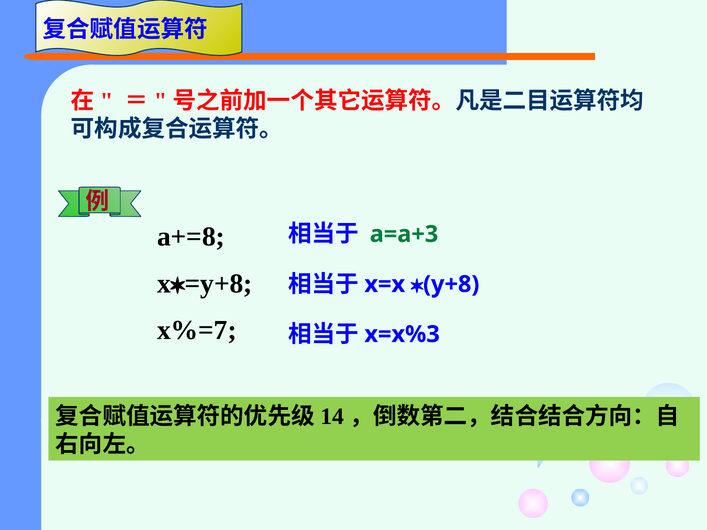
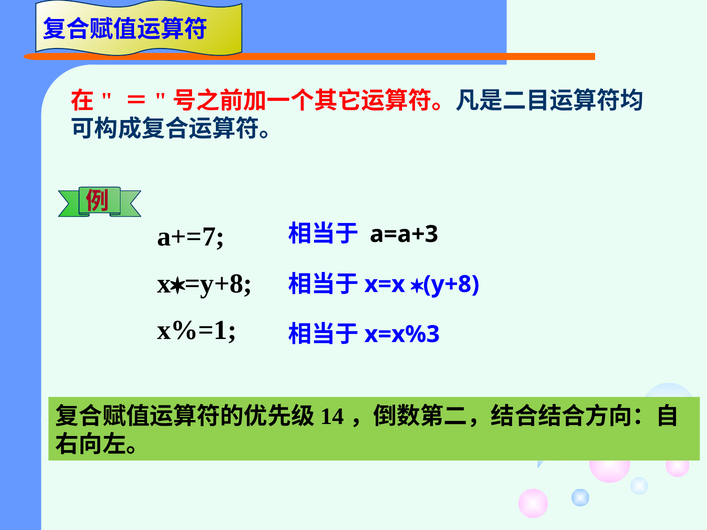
a+=8: a+=8 -> a+=7
a=a+3 colour: green -> black
x%=7: x%=7 -> x%=1
